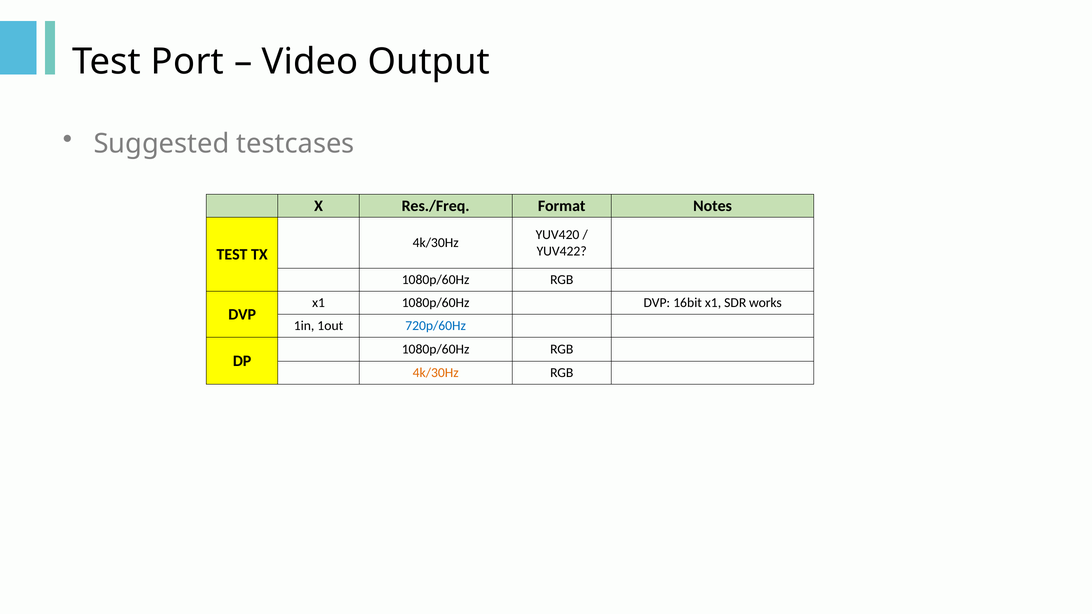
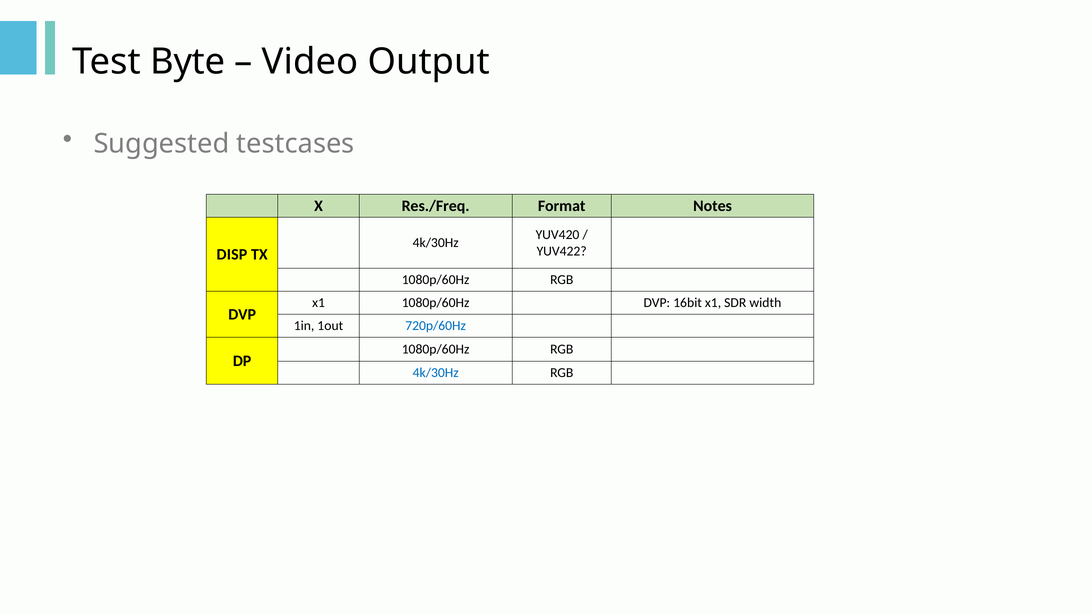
Port: Port -> Byte
TEST at (232, 255): TEST -> DISP
works: works -> width
4k/30Hz at (436, 373) colour: orange -> blue
